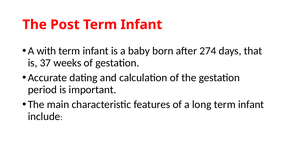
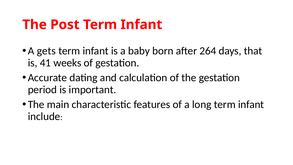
with: with -> gets
274: 274 -> 264
37: 37 -> 41
